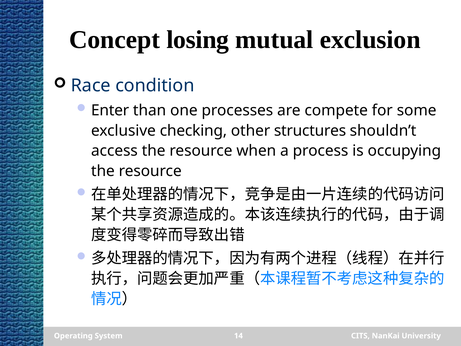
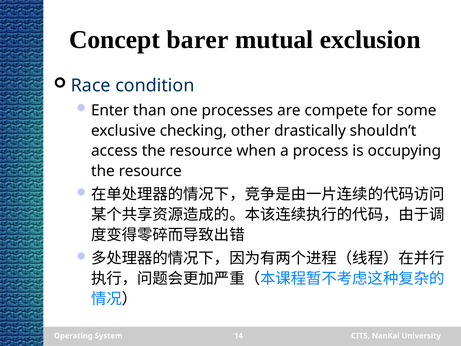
losing: losing -> barer
structures: structures -> drastically
